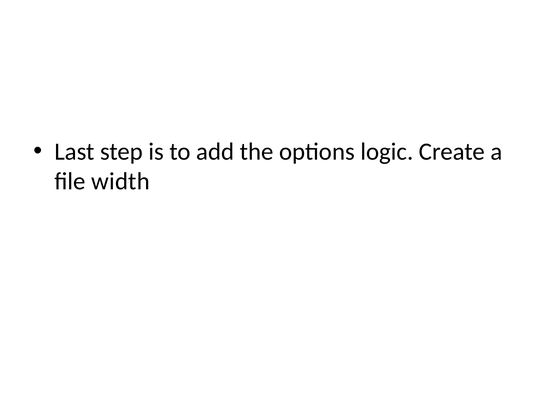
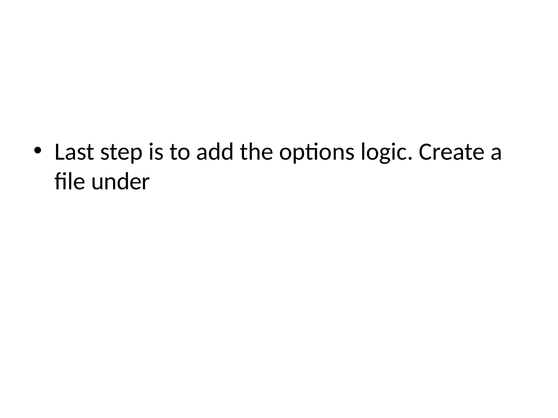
width: width -> under
